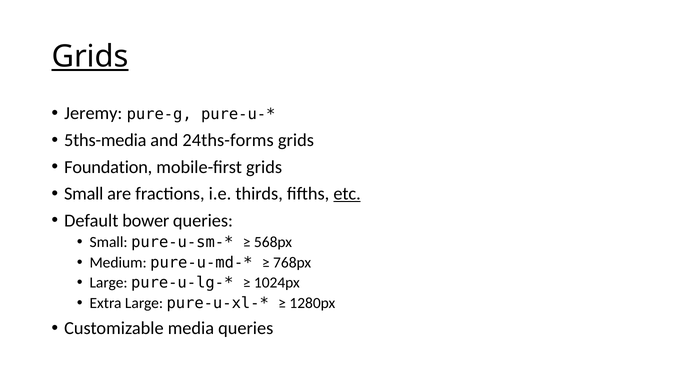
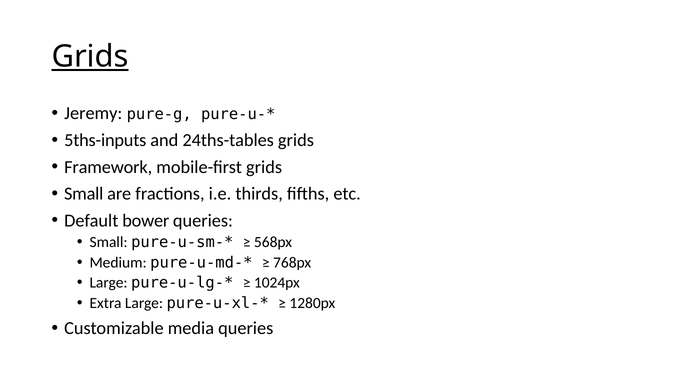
5ths-media: 5ths-media -> 5ths-inputs
24ths-forms: 24ths-forms -> 24ths-tables
Foundation: Foundation -> Framework
etc underline: present -> none
